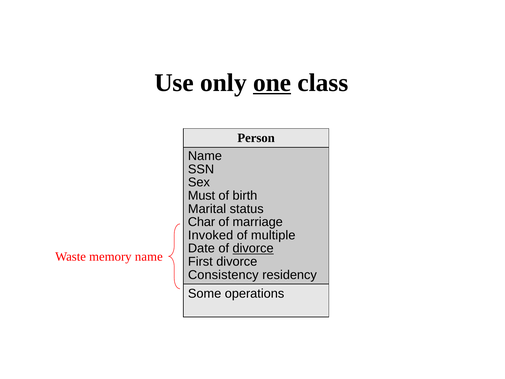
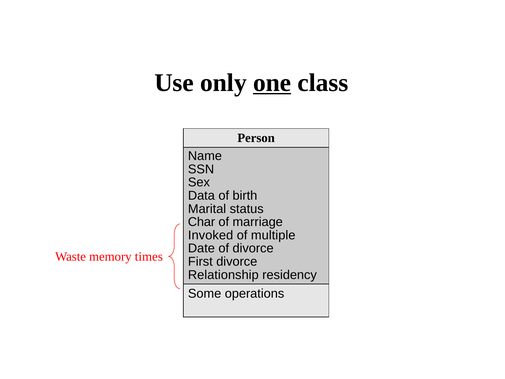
Must: Must -> Data
divorce at (253, 248) underline: present -> none
memory name: name -> times
Consistency: Consistency -> Relationship
